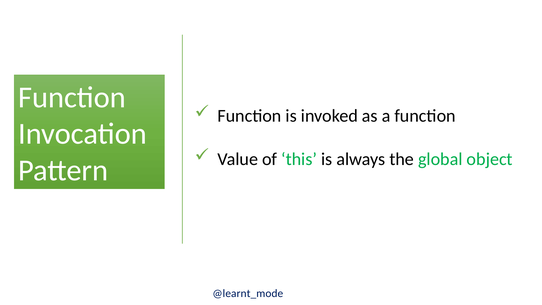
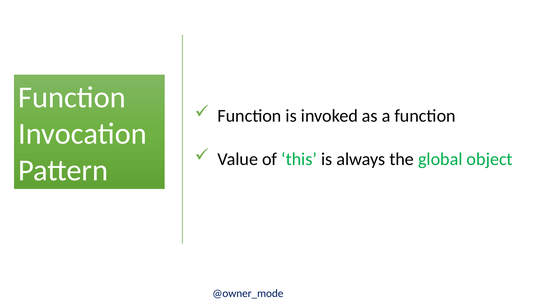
@learnt_mode: @learnt_mode -> @owner_mode
